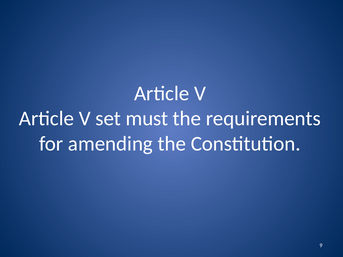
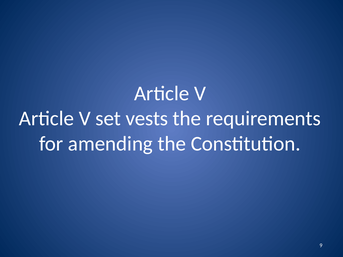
must: must -> vests
